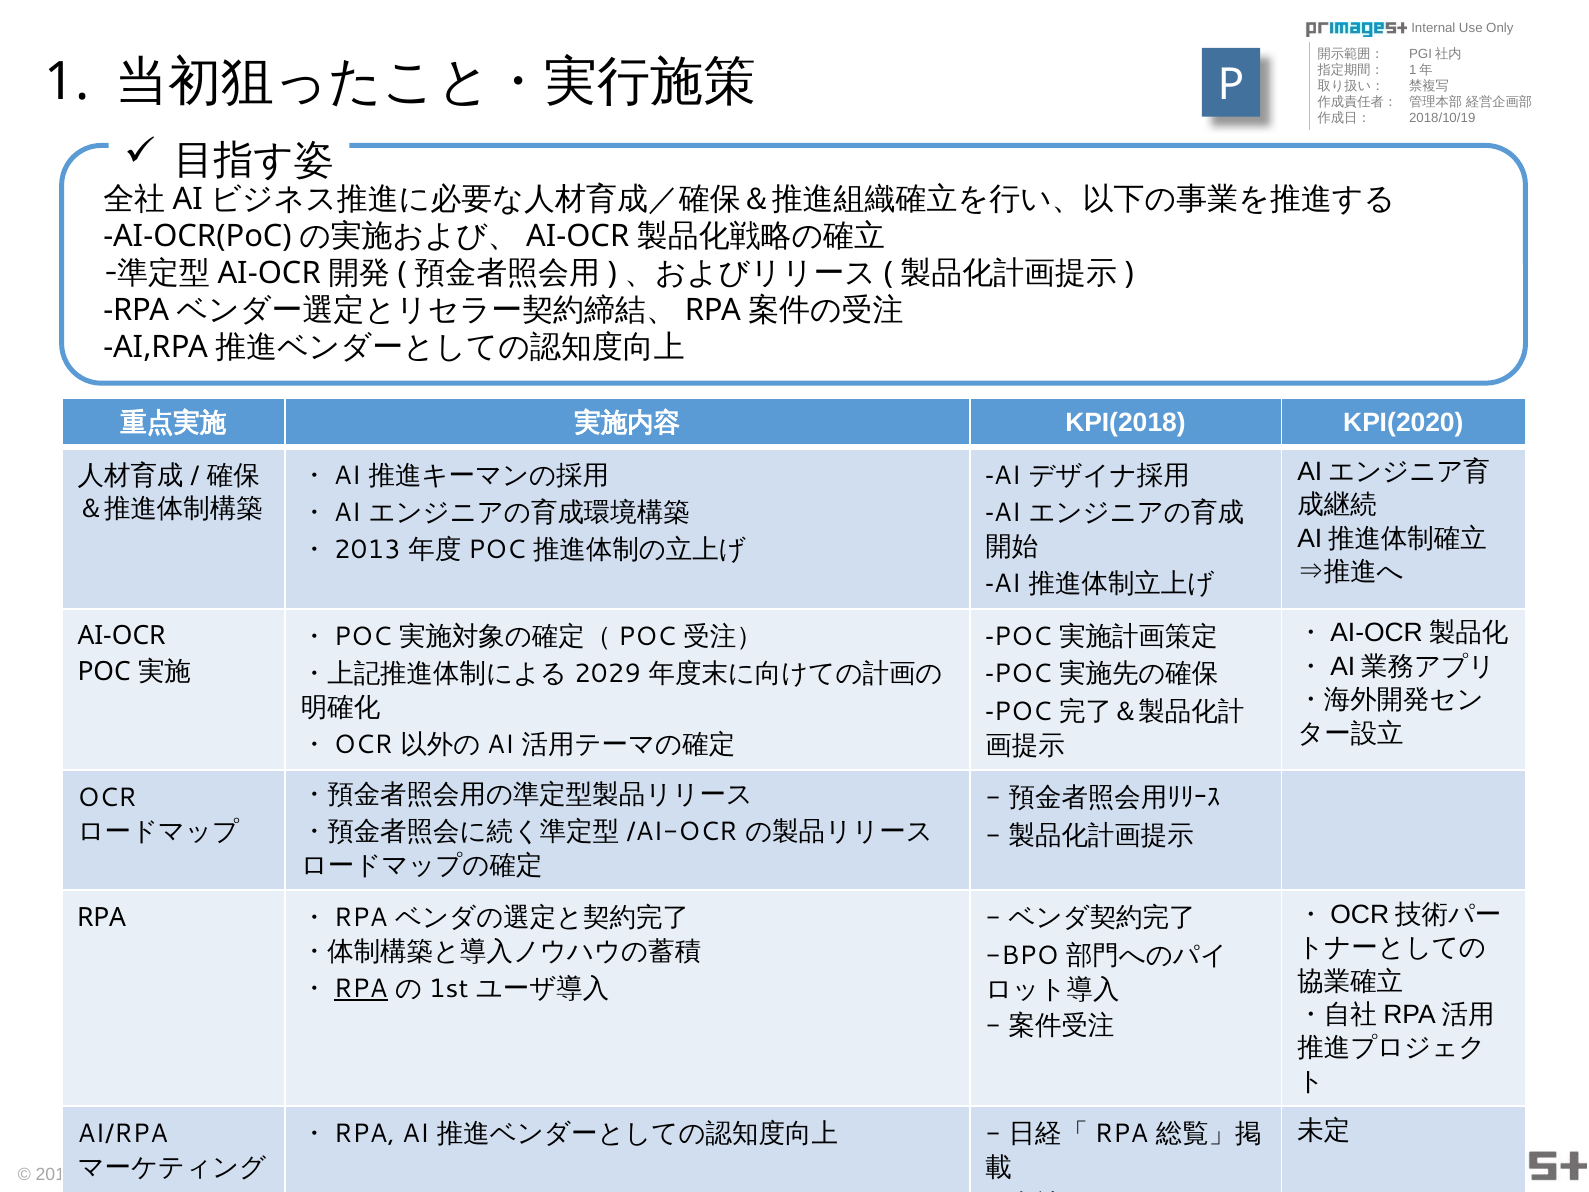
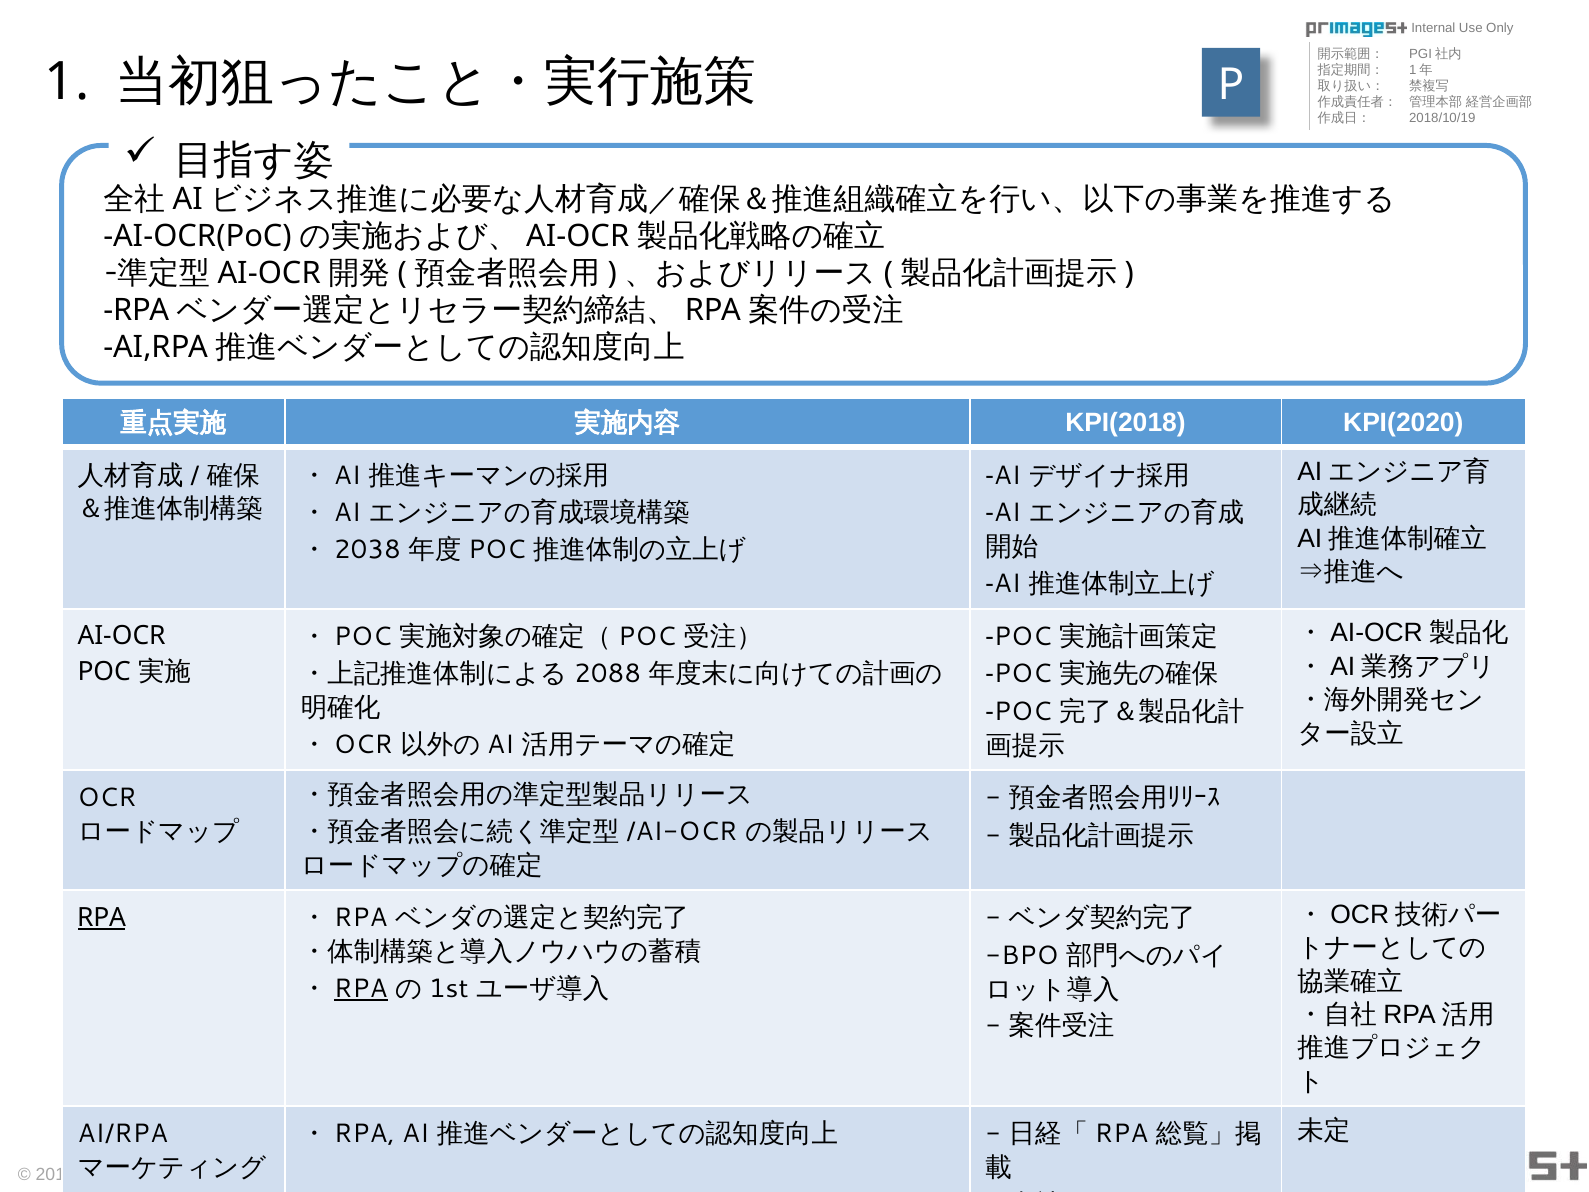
2013: 2013 -> 2038
2029: 2029 -> 2088
RPA at (102, 917) underline: none -> present
